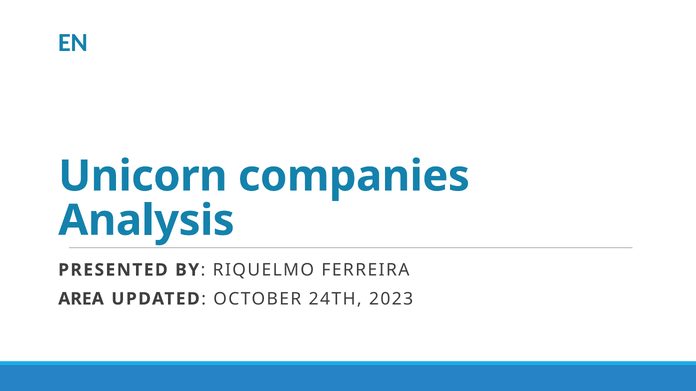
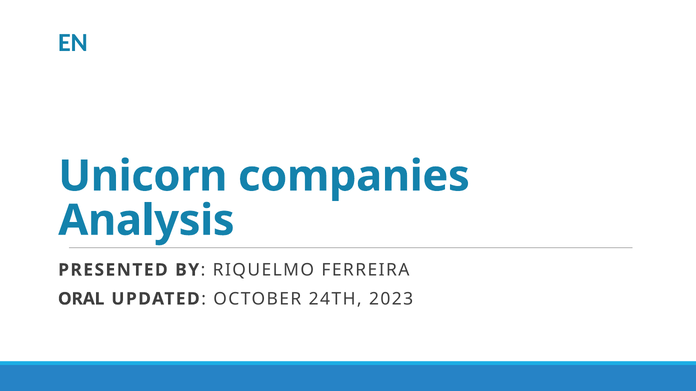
AREA: AREA -> ORAL
